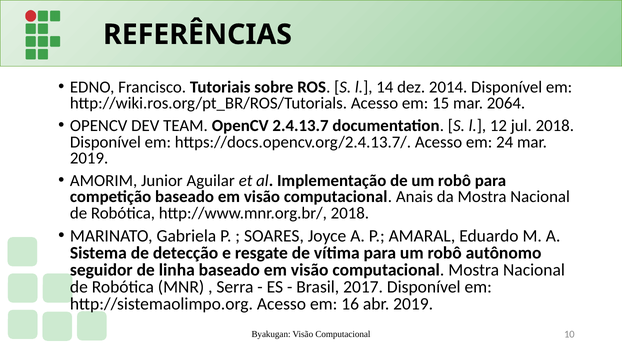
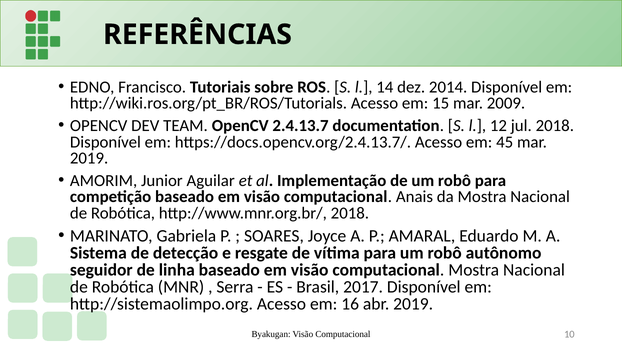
2064: 2064 -> 2009
24: 24 -> 45
